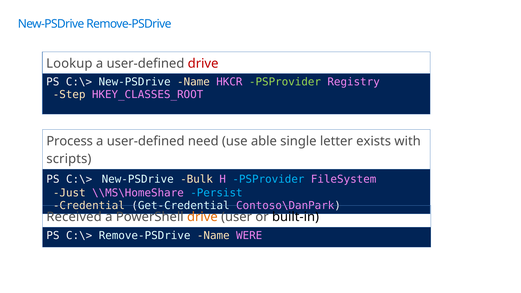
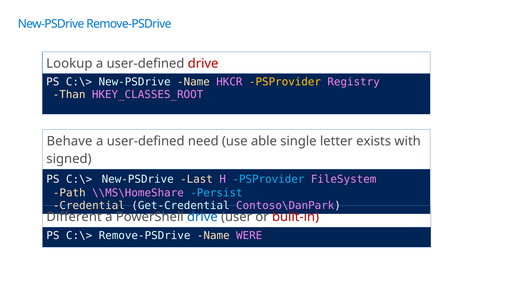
PSProvider at (285, 82) colour: light green -> yellow
Step: Step -> Than
Process: Process -> Behave
scripts: scripts -> signed
Bulk: Bulk -> Last
Just: Just -> Path
Received: Received -> Different
drive at (202, 217) colour: orange -> blue
built-in colour: black -> red
